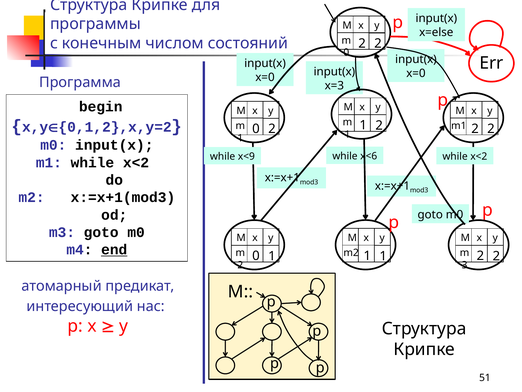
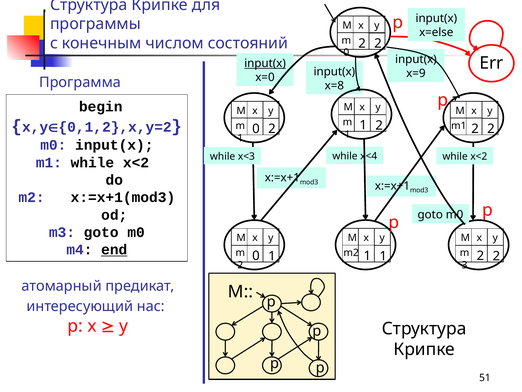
input(x at (265, 63) underline: none -> present
х=0 at (416, 73): х=0 -> х=9
х=3: х=3 -> х=8
x<9: x<9 -> x<3
x<6: x<6 -> x<4
